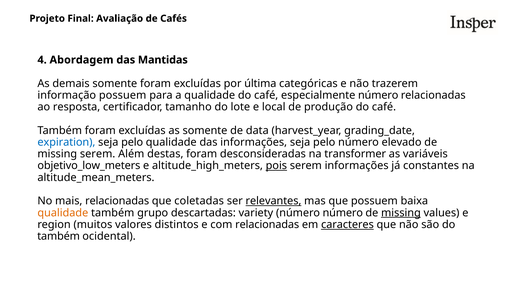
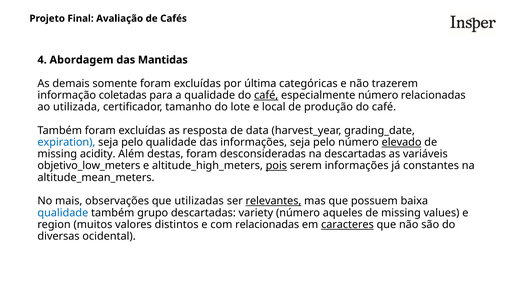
informação possuem: possuem -> coletadas
café at (266, 95) underline: none -> present
resposta: resposta -> utilizada
as somente: somente -> resposta
elevado underline: none -> present
missing serem: serem -> acidity
na transformer: transformer -> descartadas
mais relacionadas: relacionadas -> observações
coletadas: coletadas -> utilizadas
qualidade at (63, 213) colour: orange -> blue
número número: número -> aqueles
missing at (401, 213) underline: present -> none
também at (59, 236): também -> diversas
